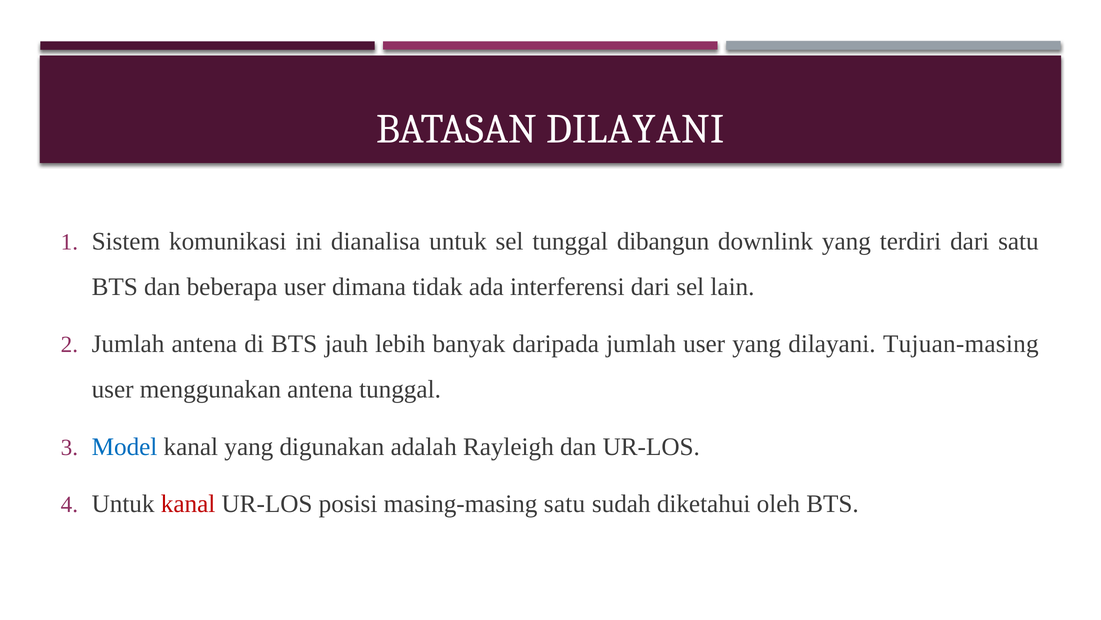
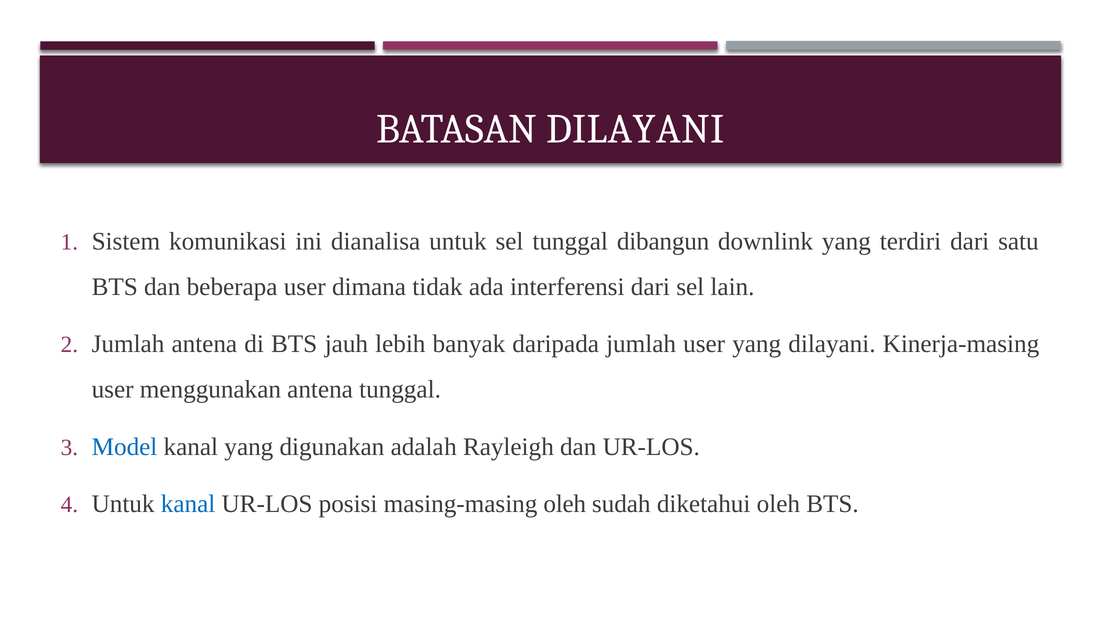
Tujuan-masing: Tujuan-masing -> Kinerja-masing
kanal at (188, 504) colour: red -> blue
masing-masing satu: satu -> oleh
